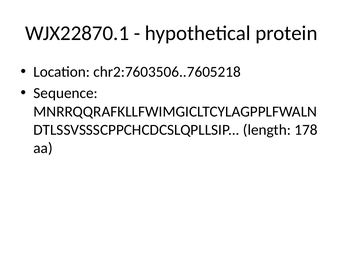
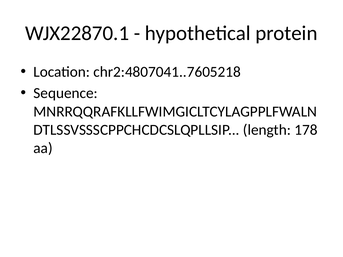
chr2:7603506..7605218: chr2:7603506..7605218 -> chr2:4807041..7605218
